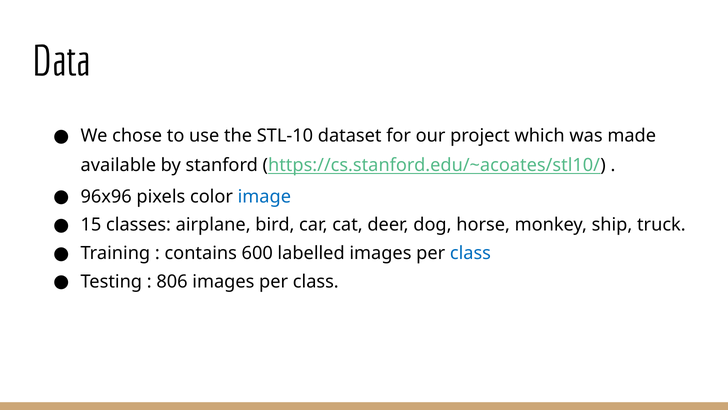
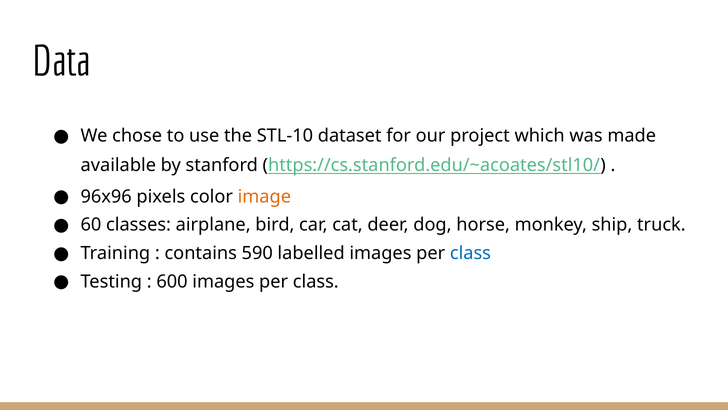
image colour: blue -> orange
15: 15 -> 60
600: 600 -> 590
806: 806 -> 600
